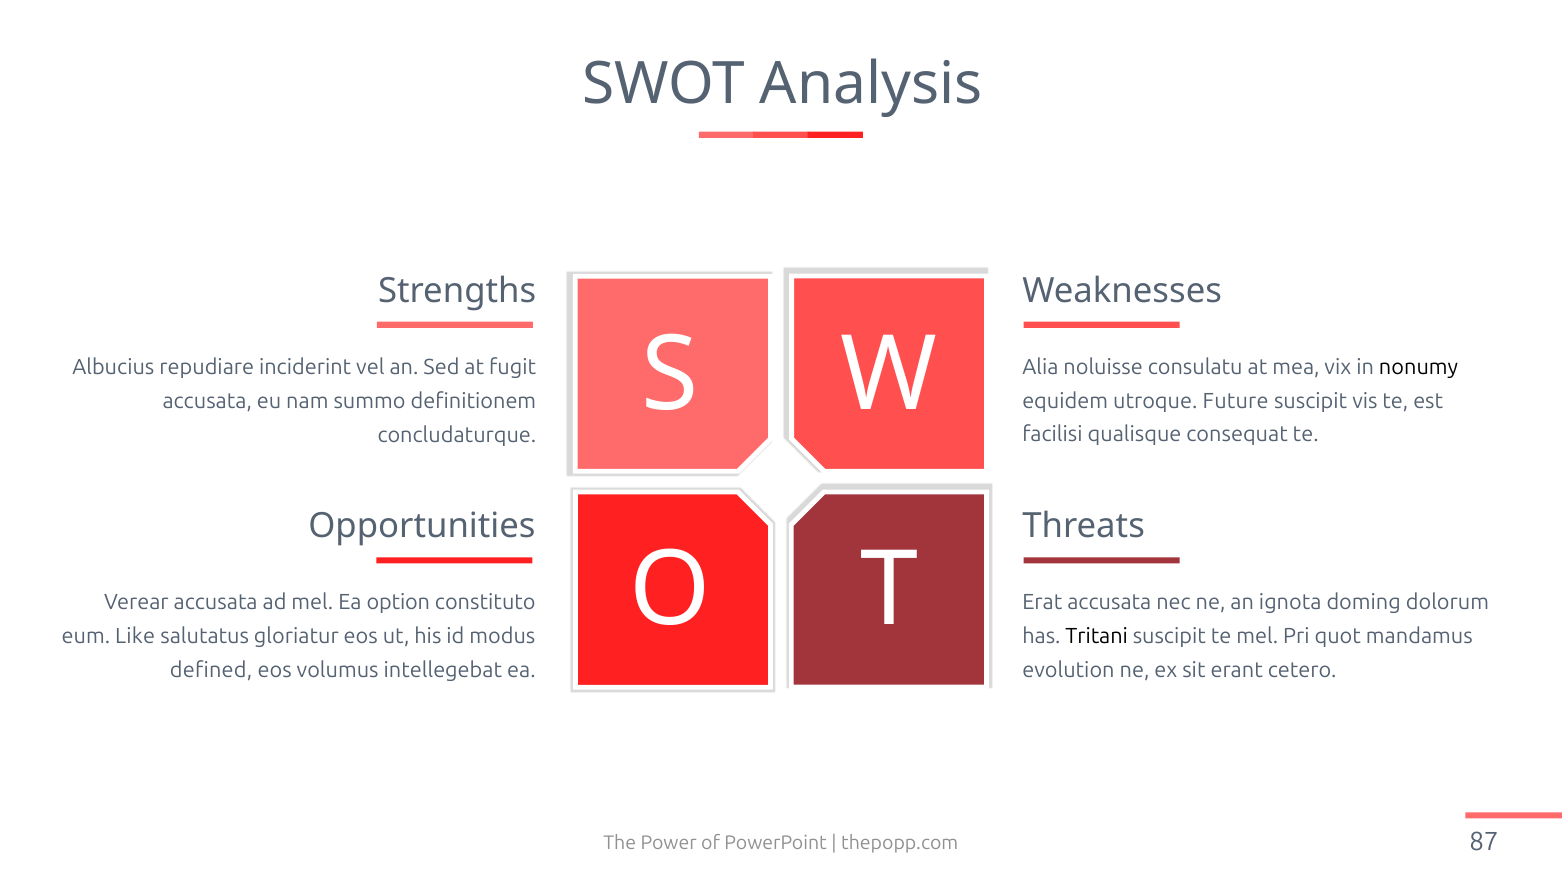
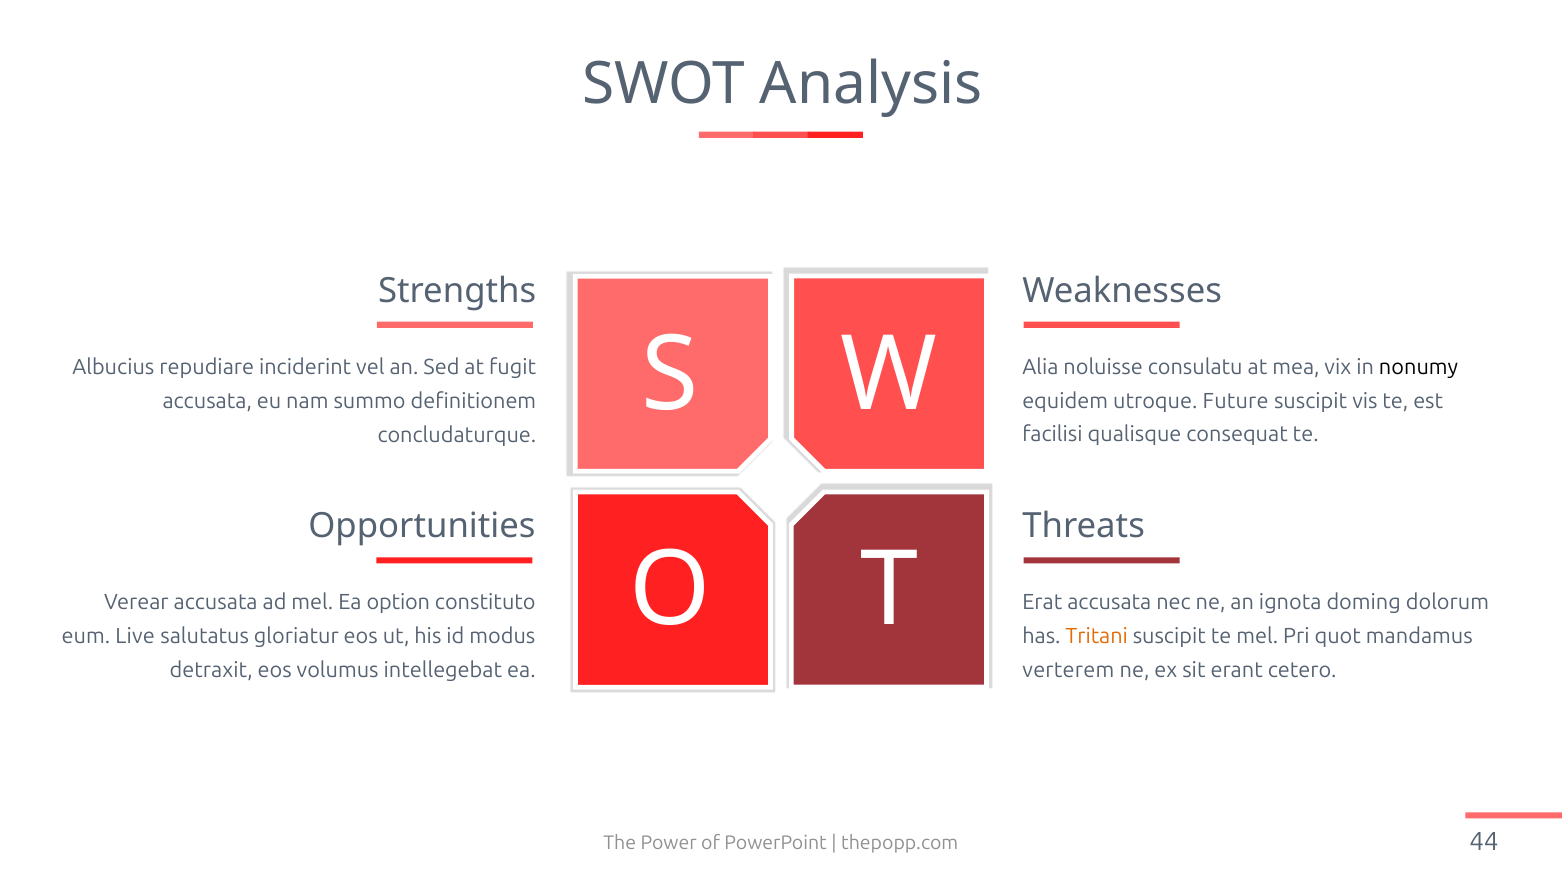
Like: Like -> Live
Tritani colour: black -> orange
defined: defined -> detraxit
evolution: evolution -> verterem
87: 87 -> 44
